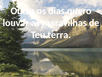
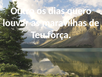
terra: terra -> força
